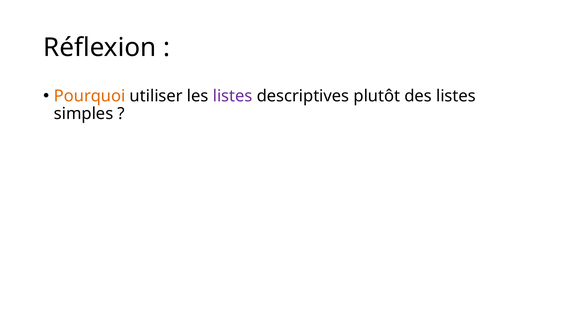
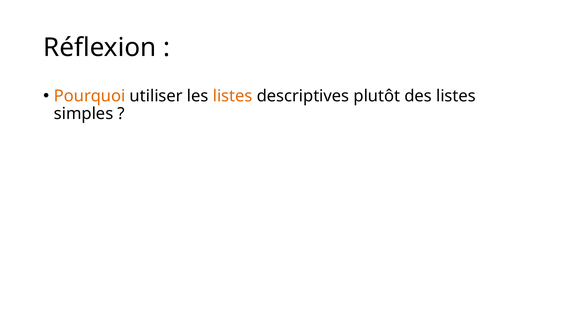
listes at (233, 96) colour: purple -> orange
